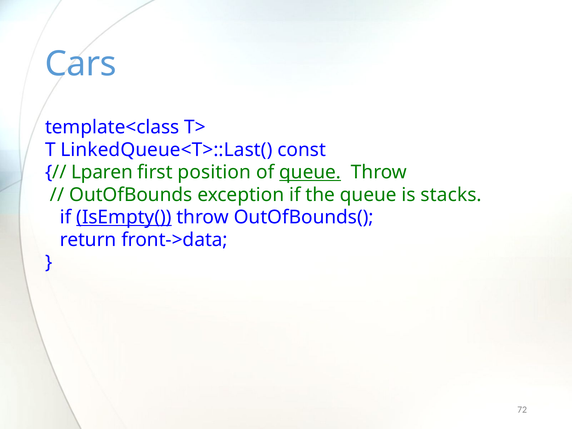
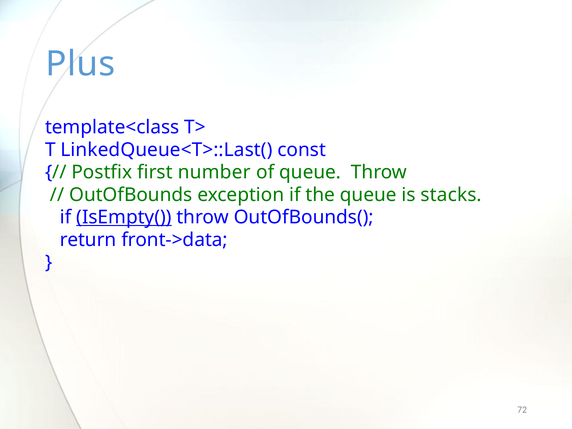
Cars: Cars -> Plus
Lparen: Lparen -> Postfix
position: position -> number
queue at (310, 172) underline: present -> none
